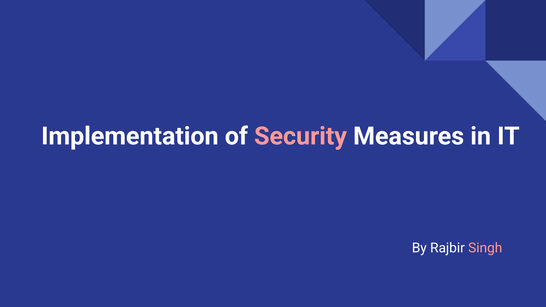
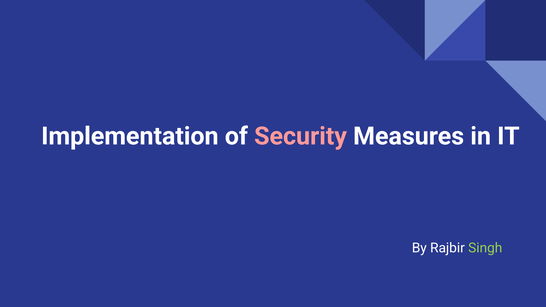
Singh colour: pink -> light green
